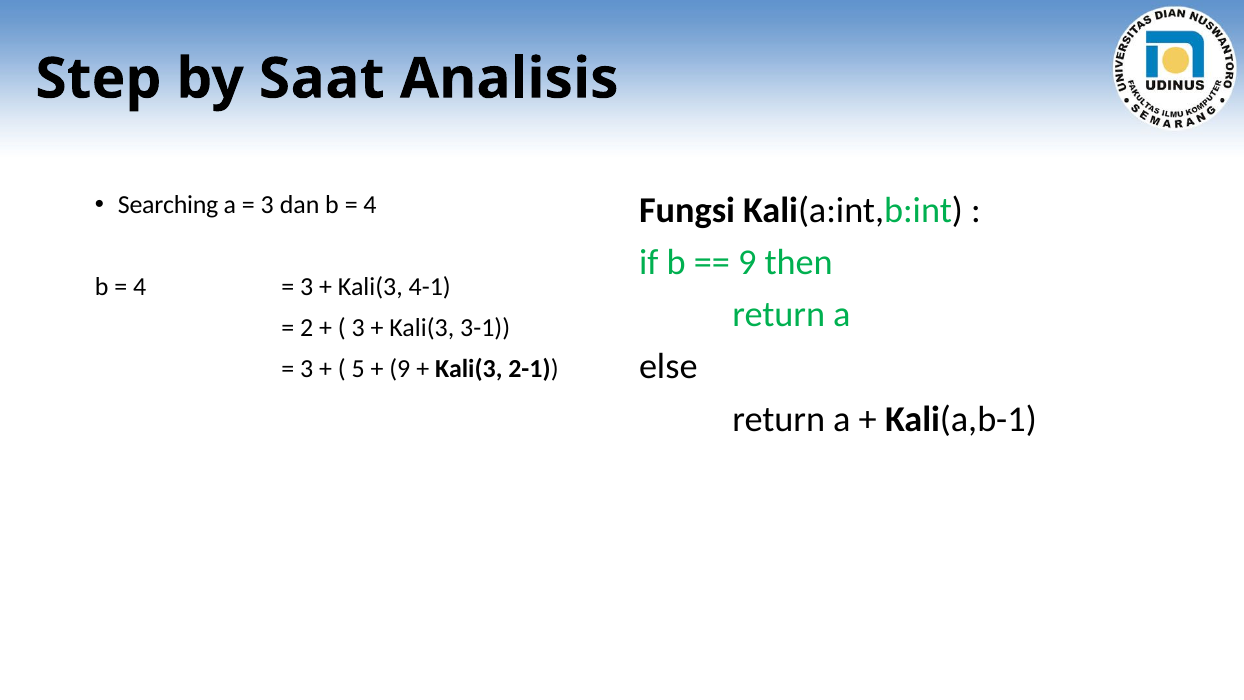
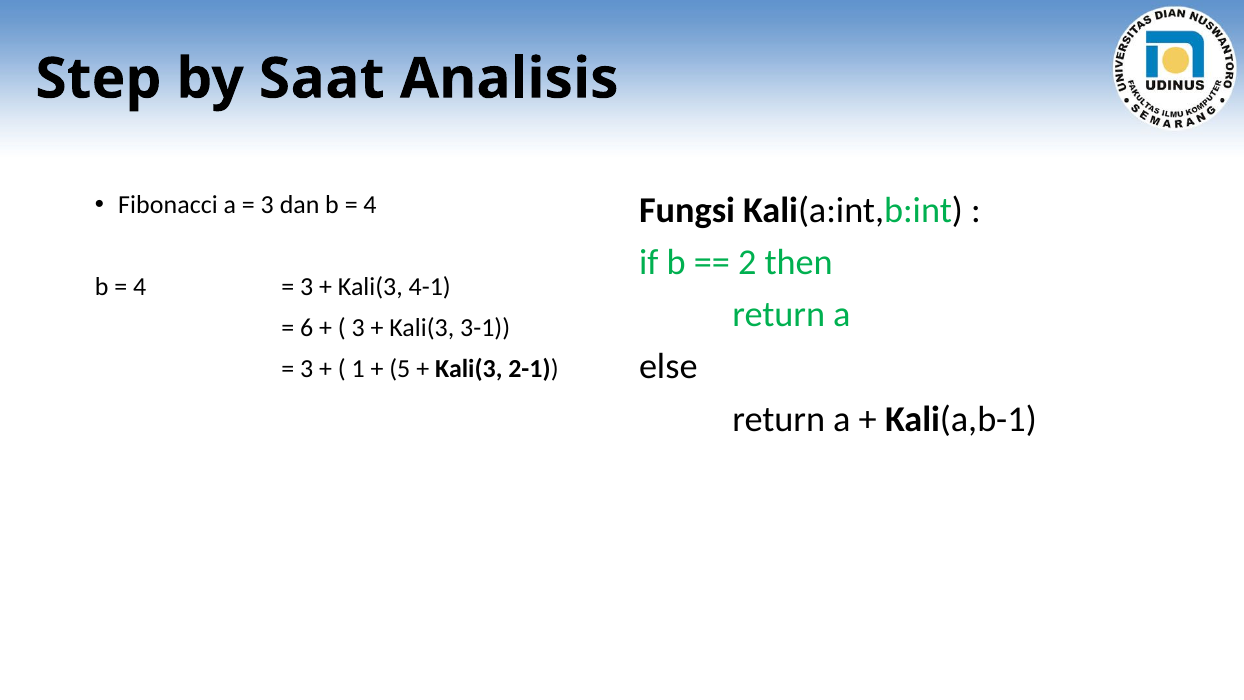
Searching: Searching -> Fibonacci
9 at (747, 262): 9 -> 2
2: 2 -> 6
5: 5 -> 1
9 at (400, 369): 9 -> 5
